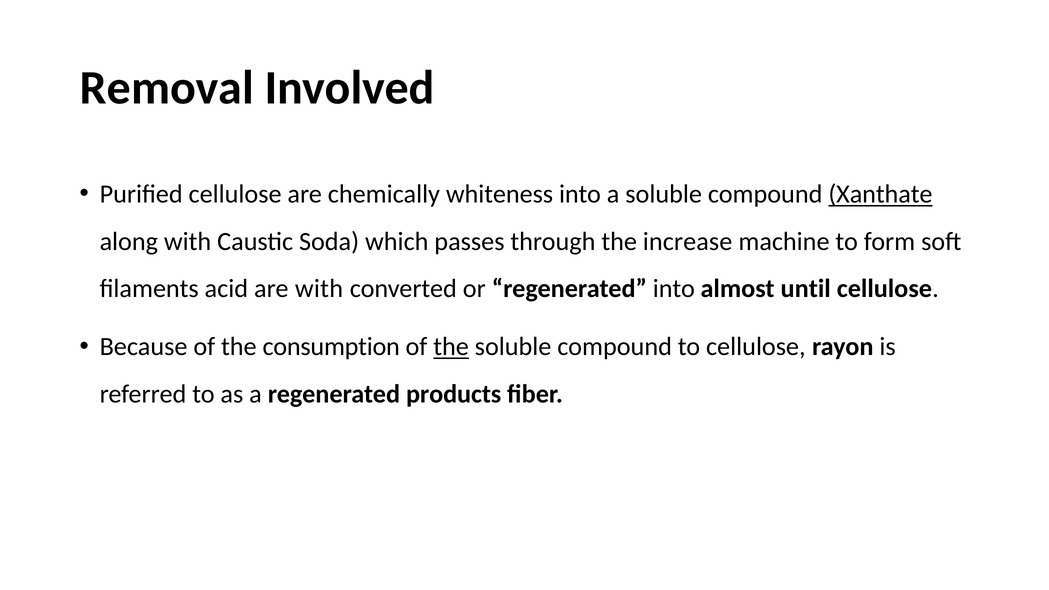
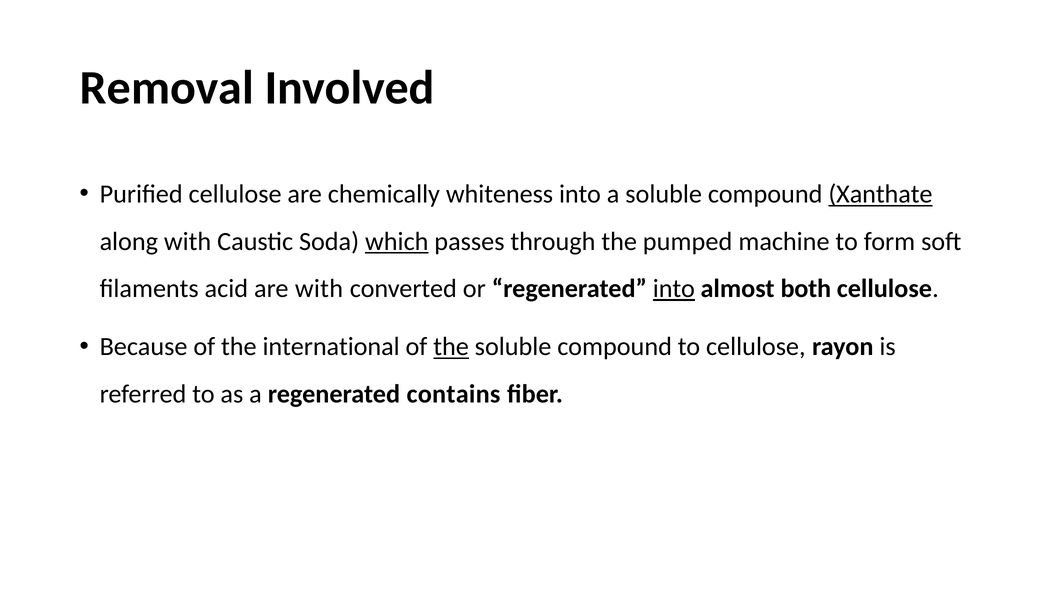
which underline: none -> present
increase: increase -> pumped
into at (674, 289) underline: none -> present
until: until -> both
consumption: consumption -> international
products: products -> contains
